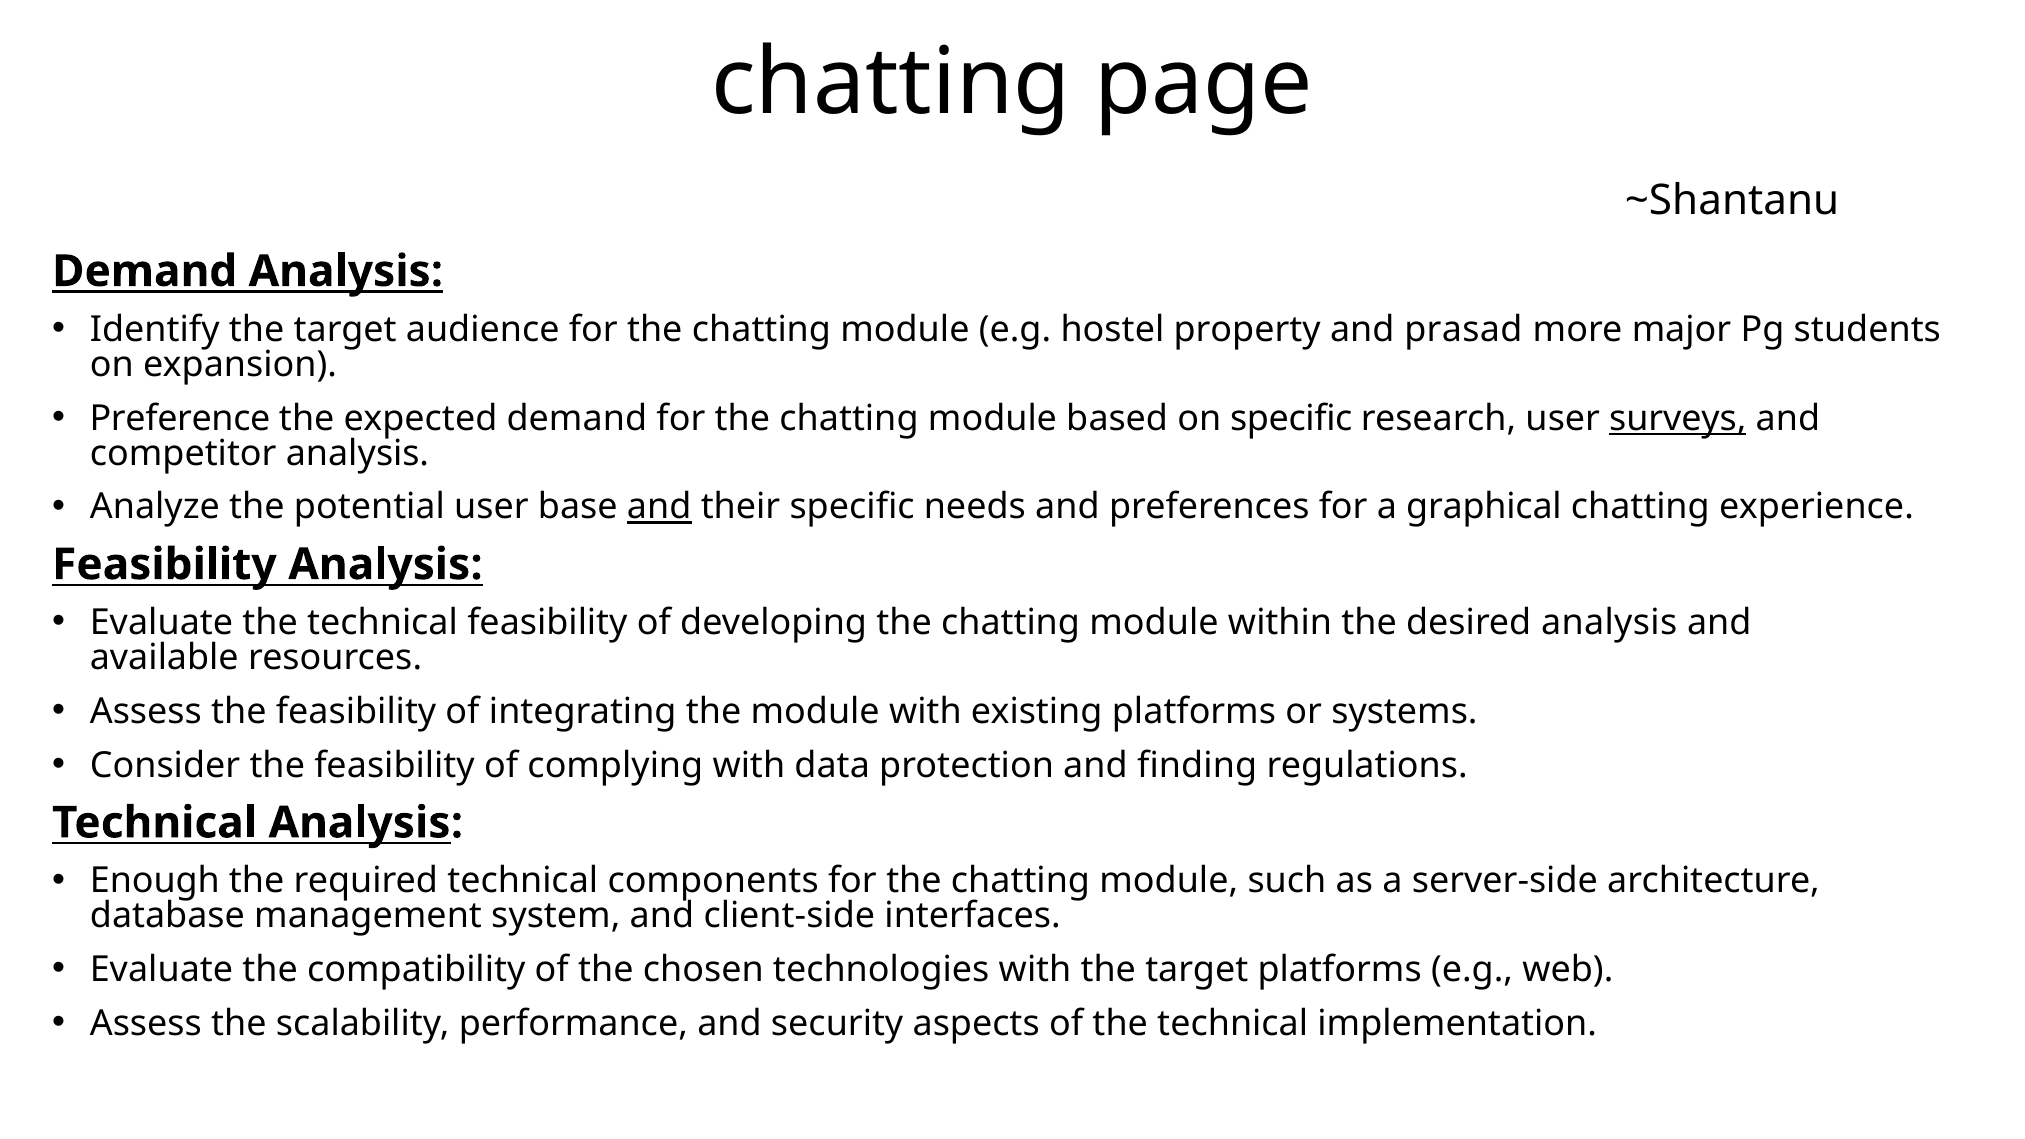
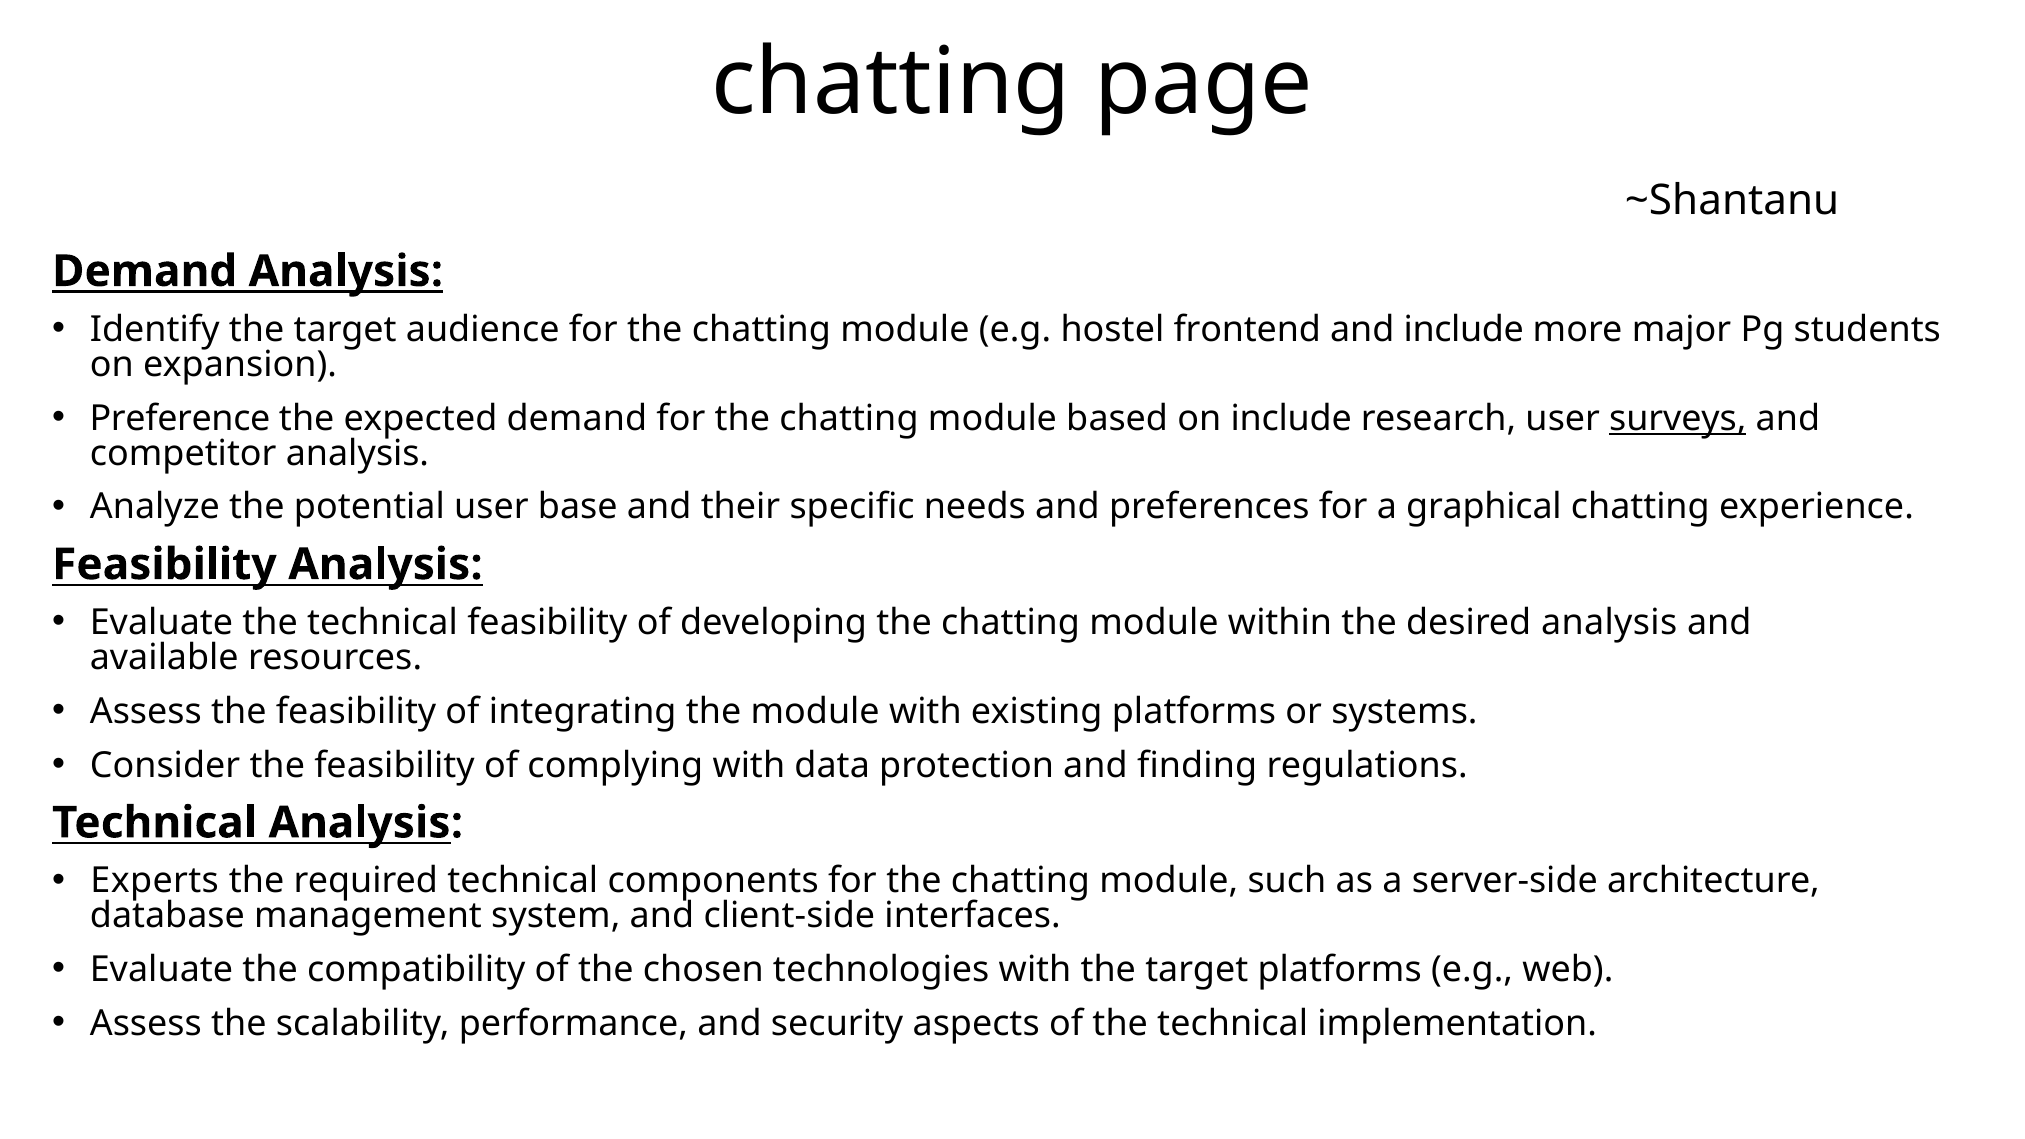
property: property -> frontend
and prasad: prasad -> include
on specific: specific -> include
and at (659, 507) underline: present -> none
Enough: Enough -> Experts
